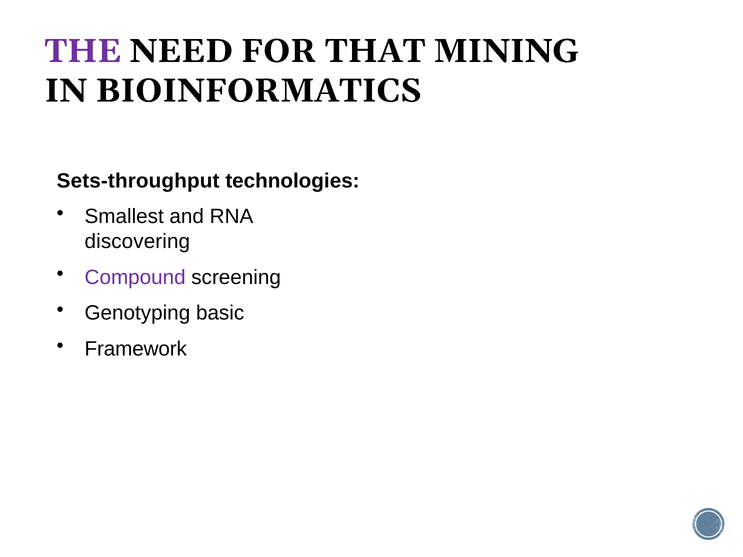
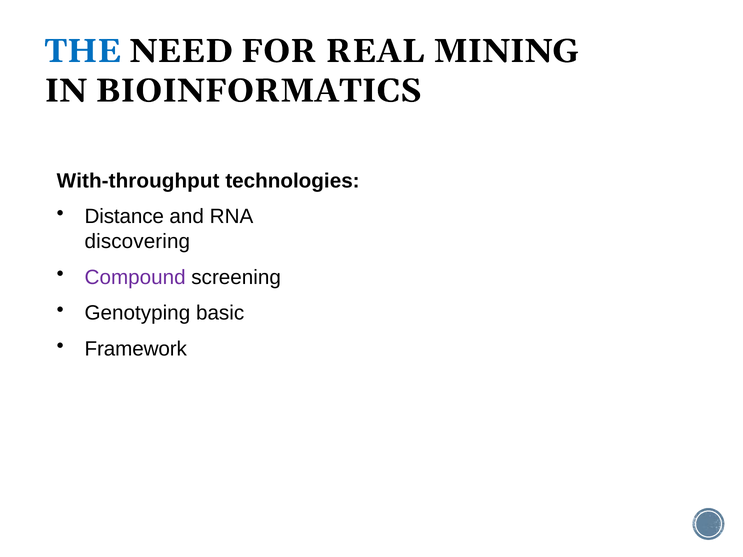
THE colour: purple -> blue
THAT: THAT -> REAL
Sets-throughput: Sets-throughput -> With-throughput
Smallest: Smallest -> Distance
